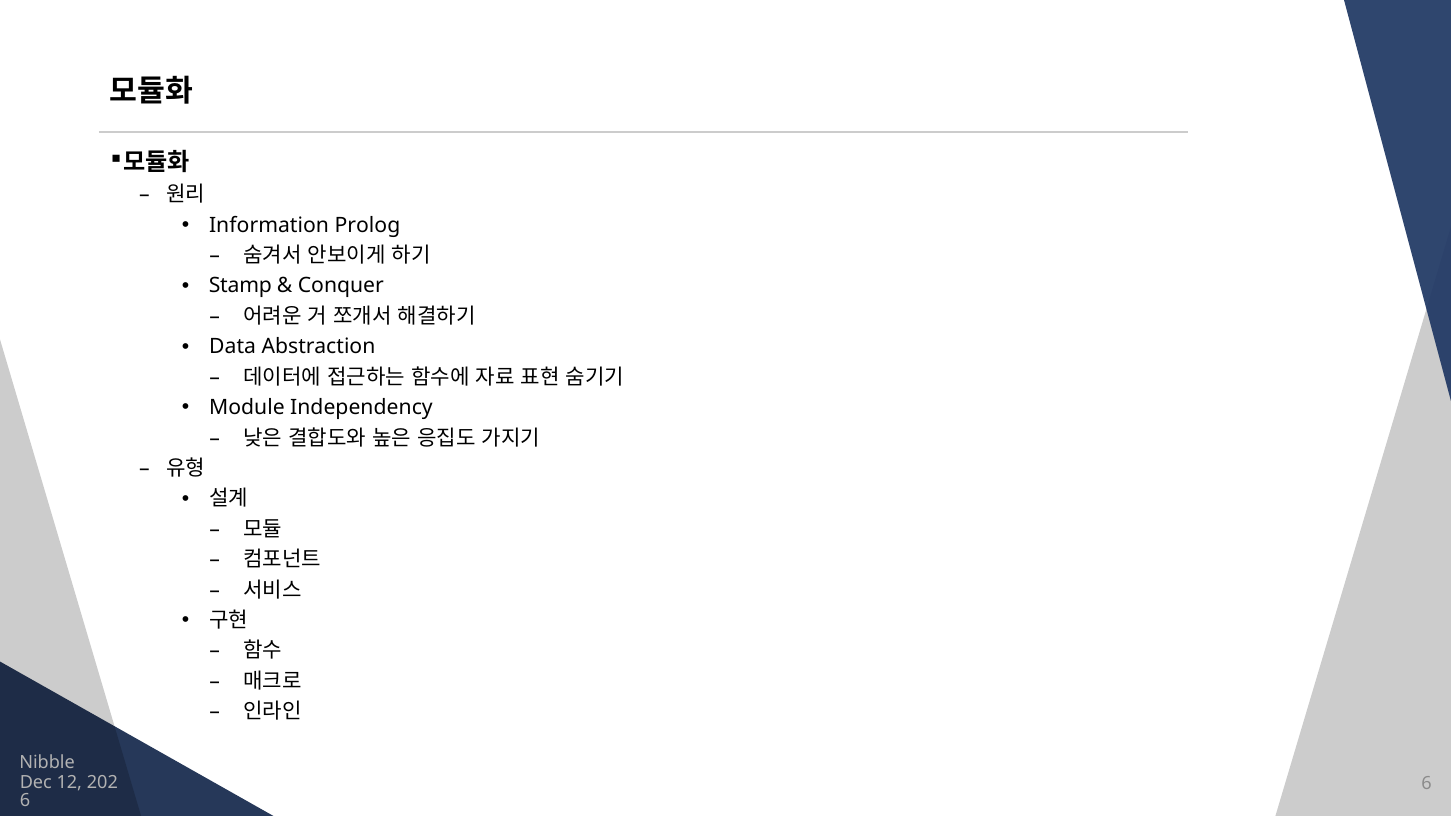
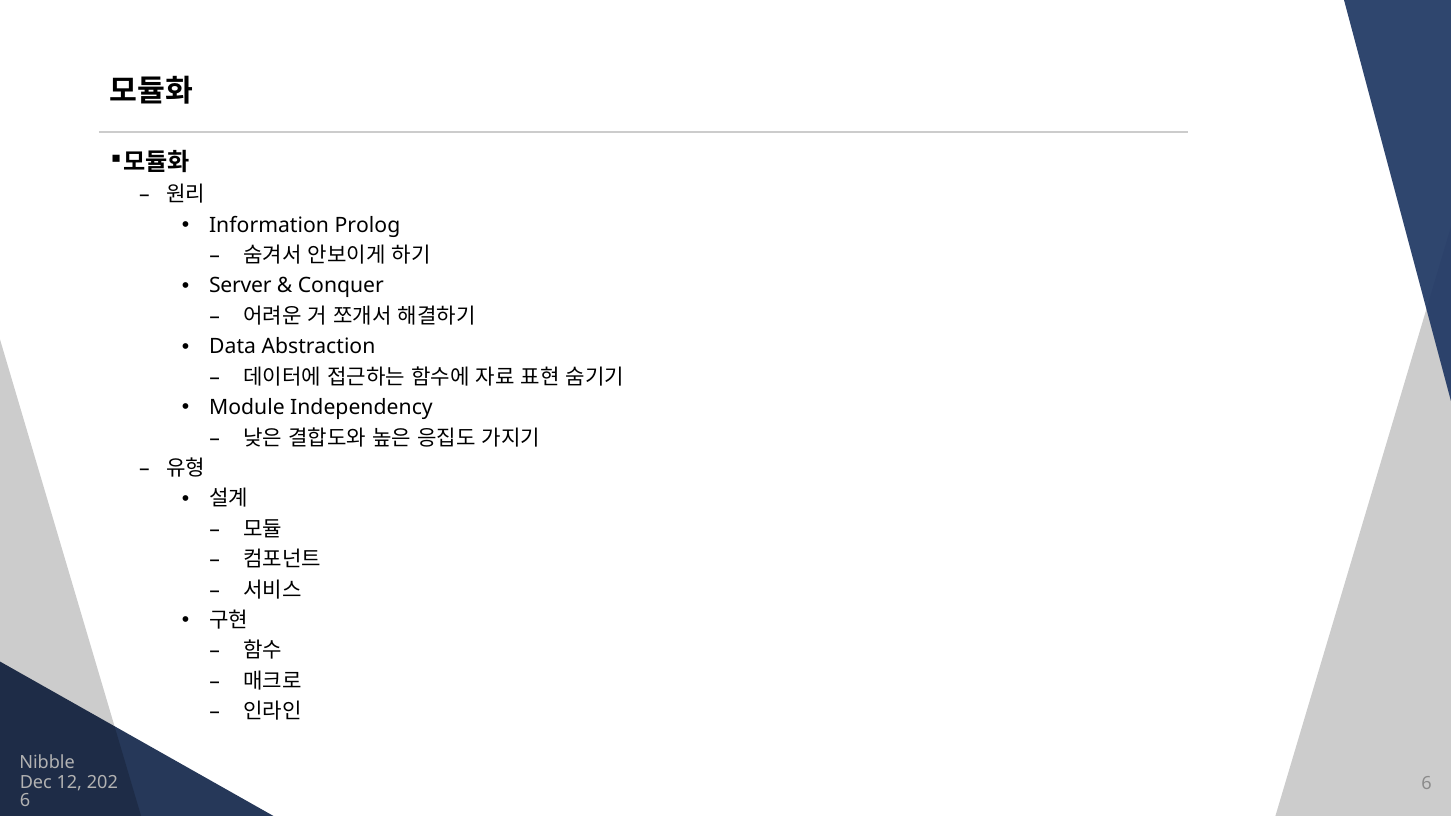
Stamp: Stamp -> Server
